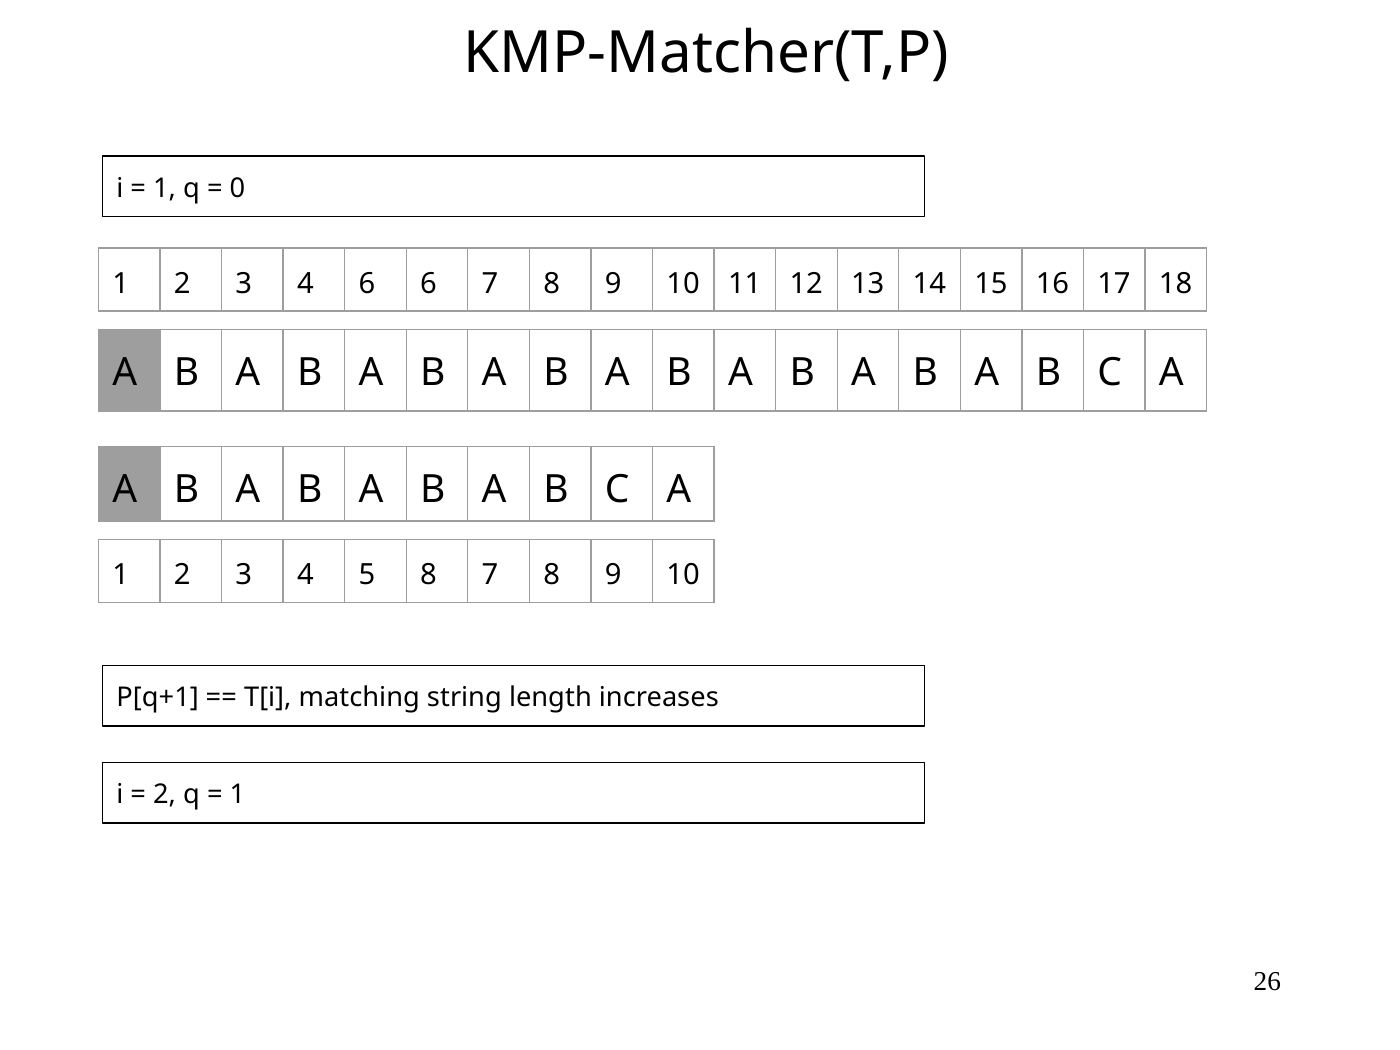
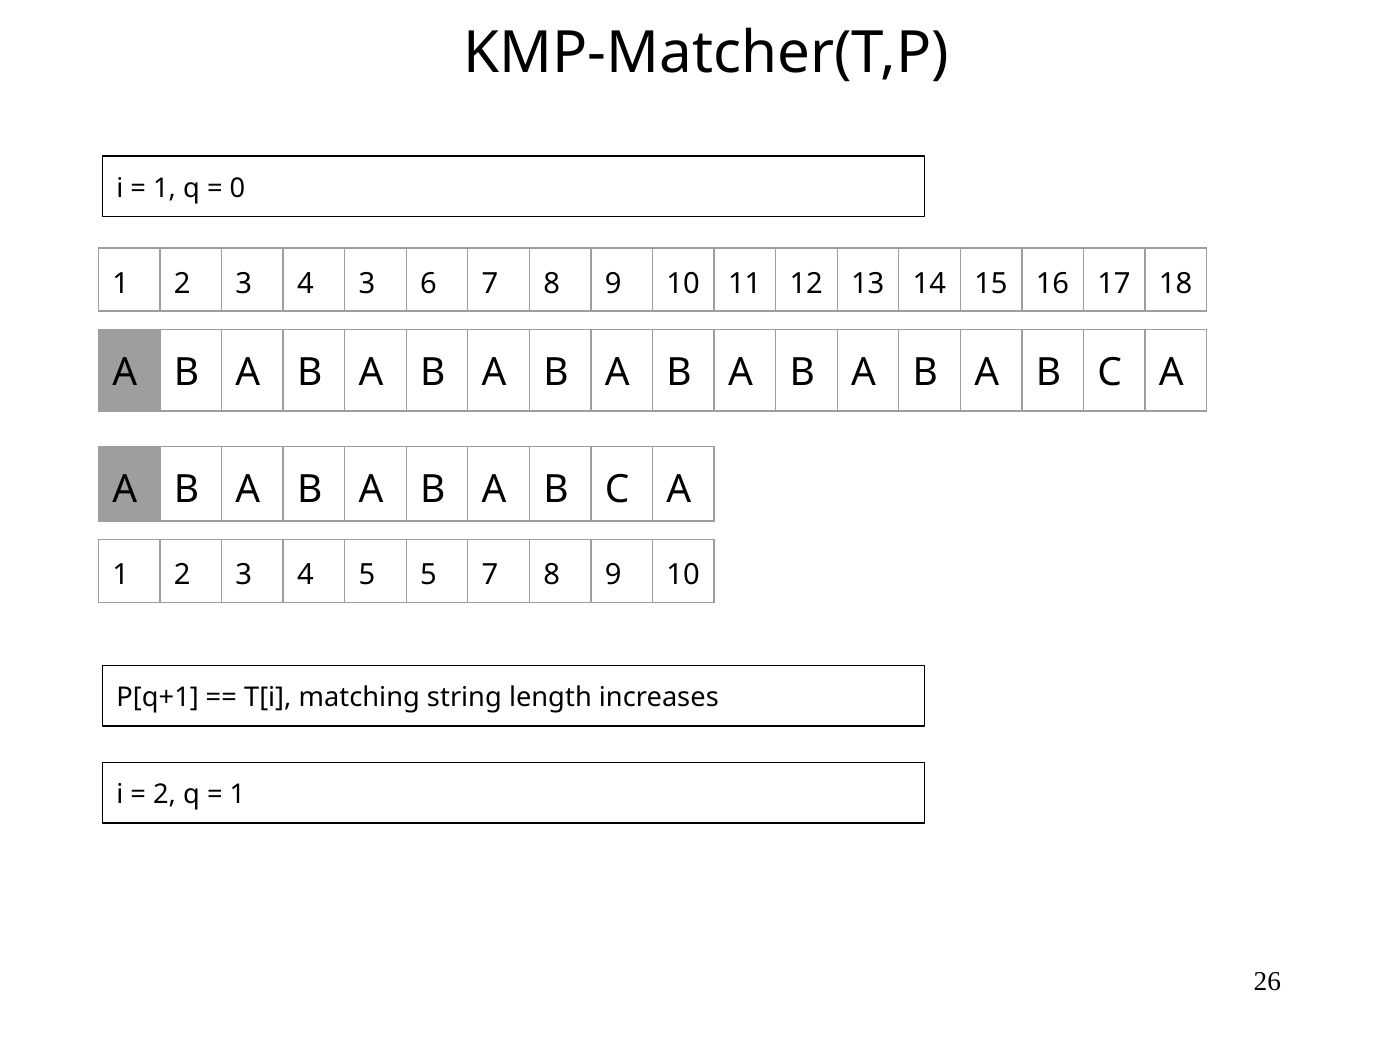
4 6: 6 -> 3
5 8: 8 -> 5
